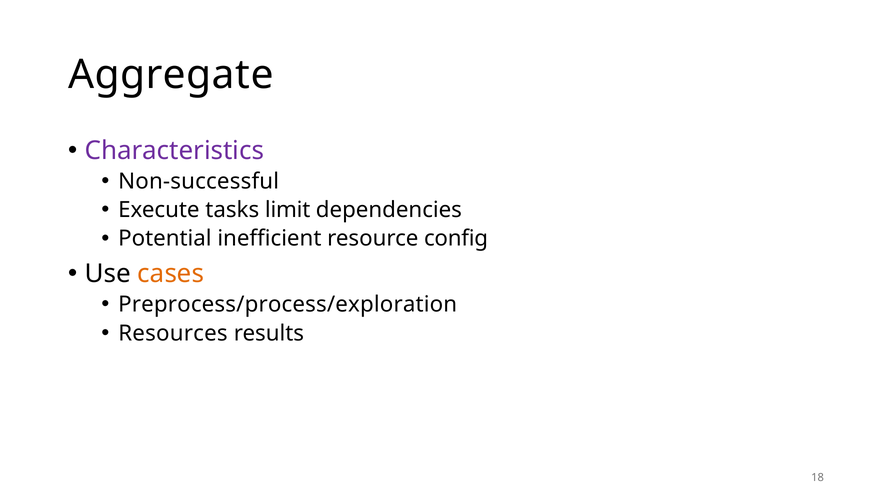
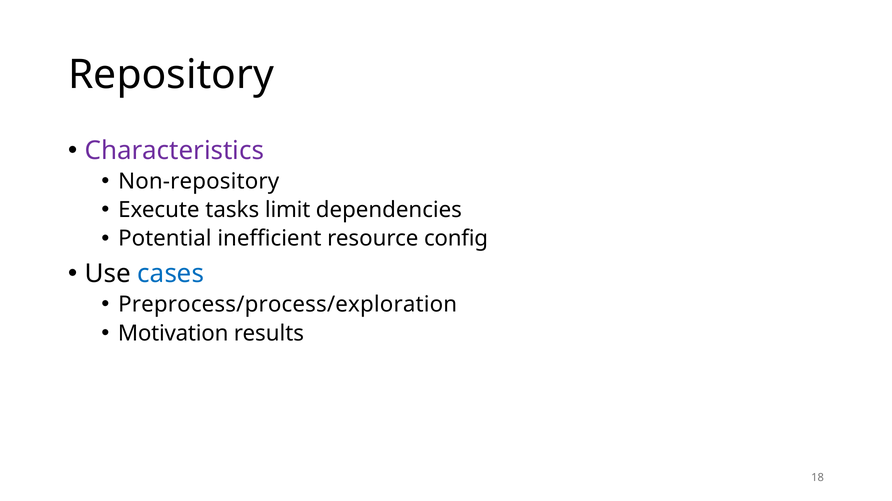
Aggregate: Aggregate -> Repository
Non-successful: Non-successful -> Non-repository
cases colour: orange -> blue
Resources: Resources -> Motivation
